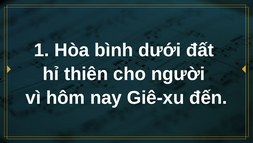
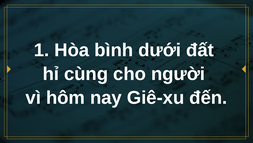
thiên: thiên -> cùng
